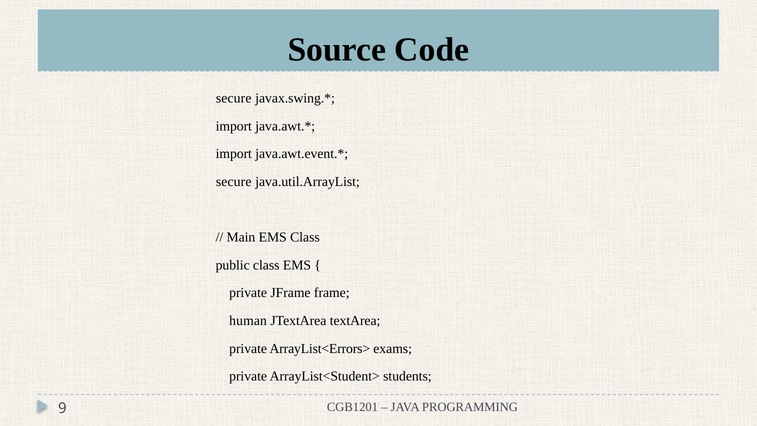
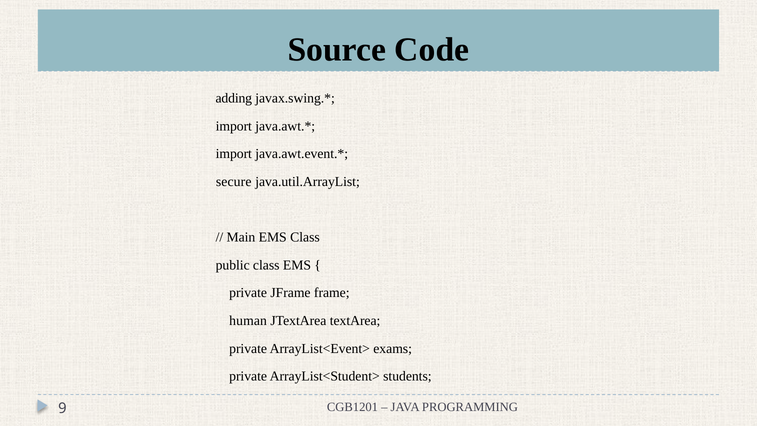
secure at (234, 98): secure -> adding
ArrayList<Errors>: ArrayList<Errors> -> ArrayList<Event>
